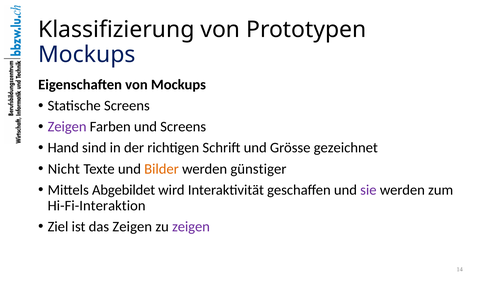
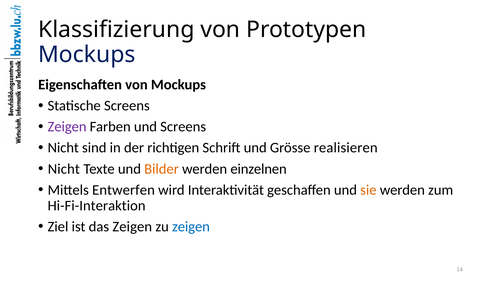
Hand at (63, 148): Hand -> Nicht
gezeichnet: gezeichnet -> realisieren
günstiger: günstiger -> einzelnen
Abgebildet: Abgebildet -> Entwerfen
sie colour: purple -> orange
zeigen at (191, 227) colour: purple -> blue
